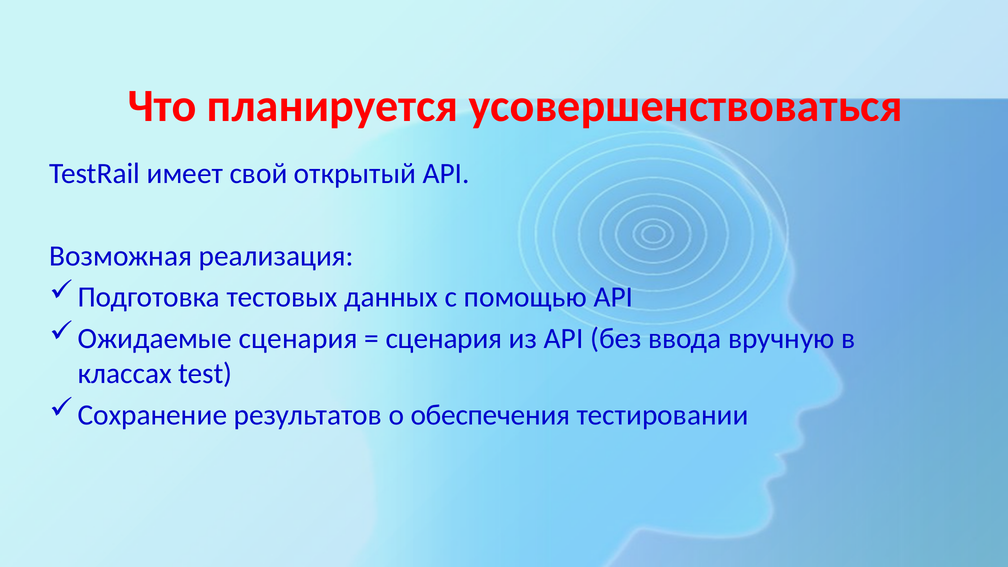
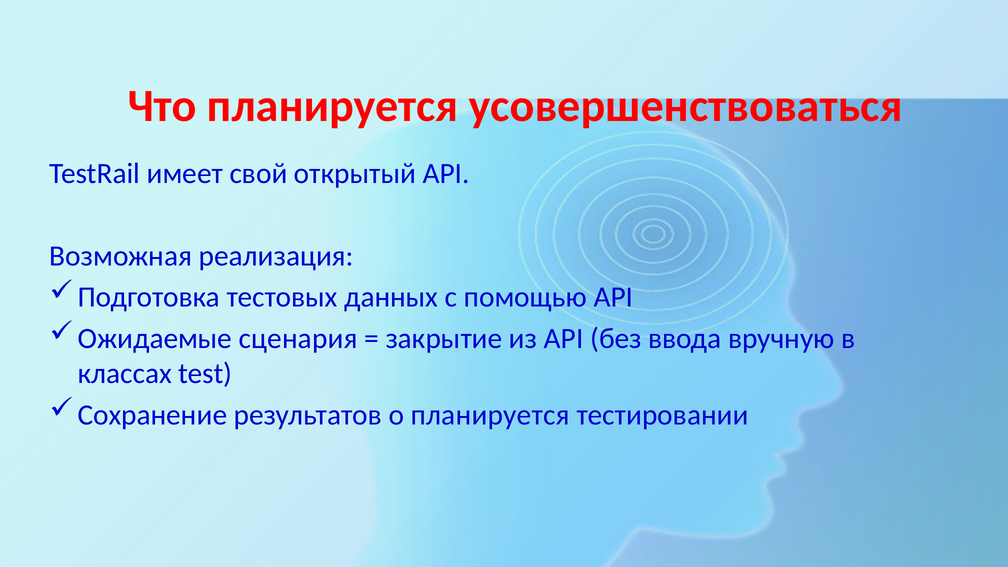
сценария at (444, 338): сценария -> закрытие
о обеспечения: обеспечения -> планируется
